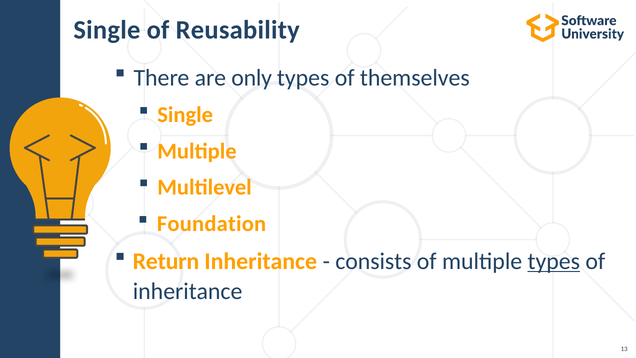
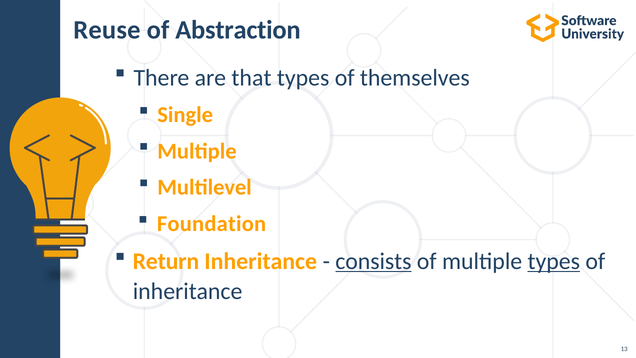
Single at (107, 30): Single -> Reuse
Reusability: Reusability -> Abstraction
only: only -> that
consists underline: none -> present
